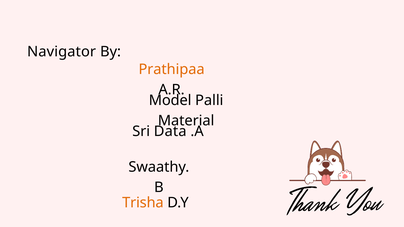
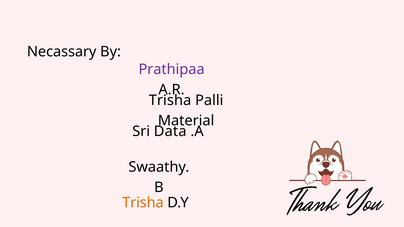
Navigator: Navigator -> Necassary
Prathipaa colour: orange -> purple
Model at (170, 100): Model -> Trisha
